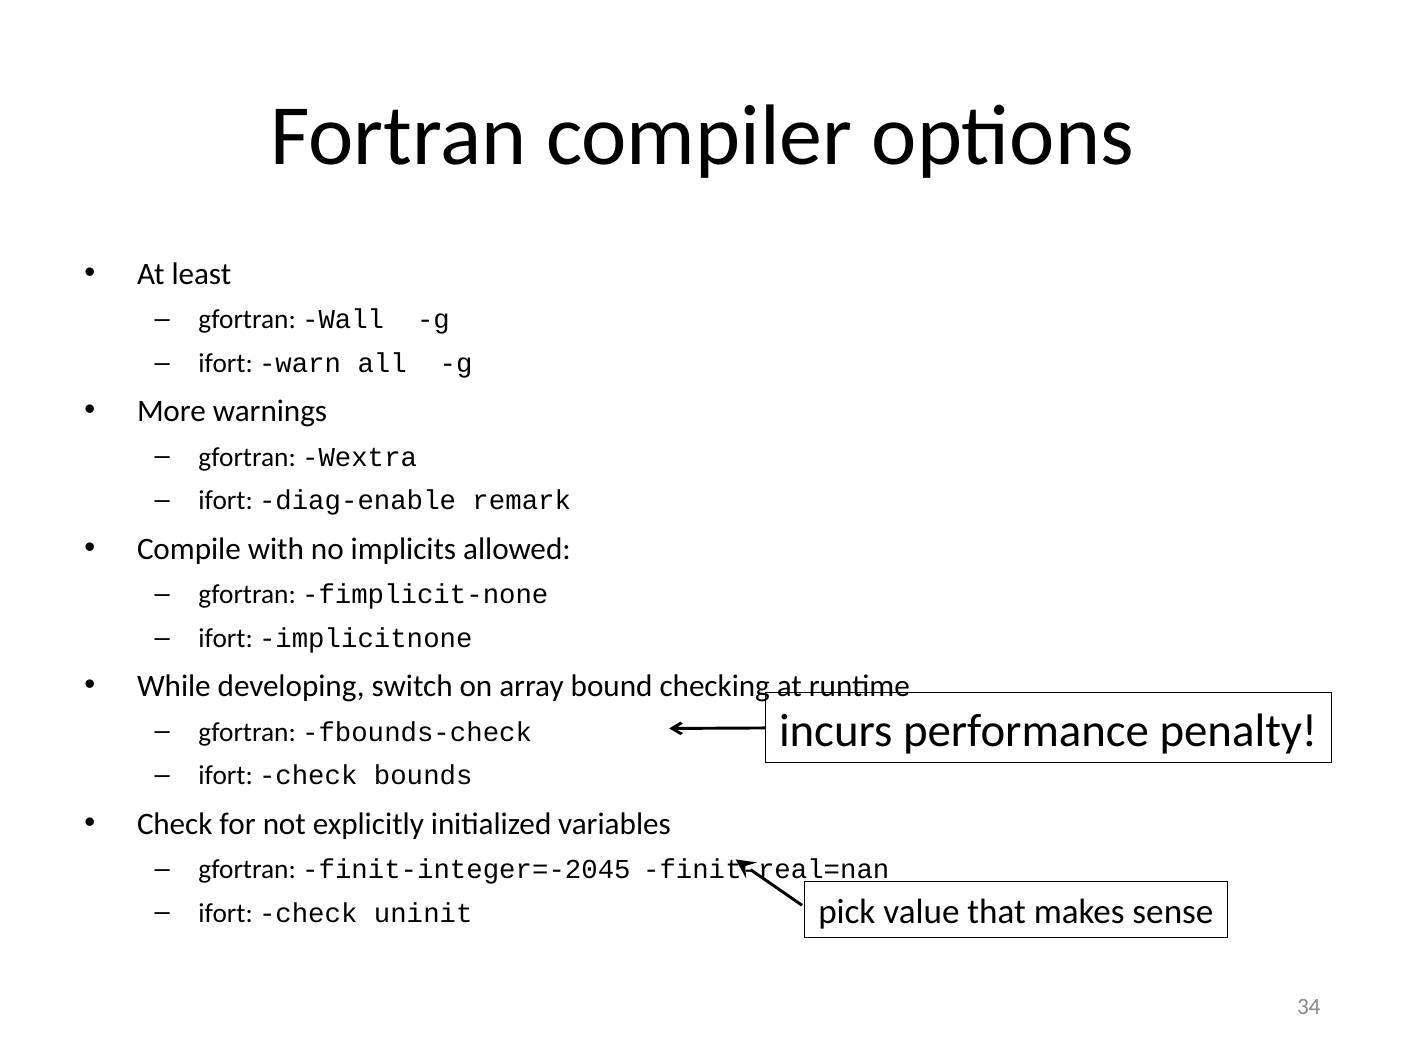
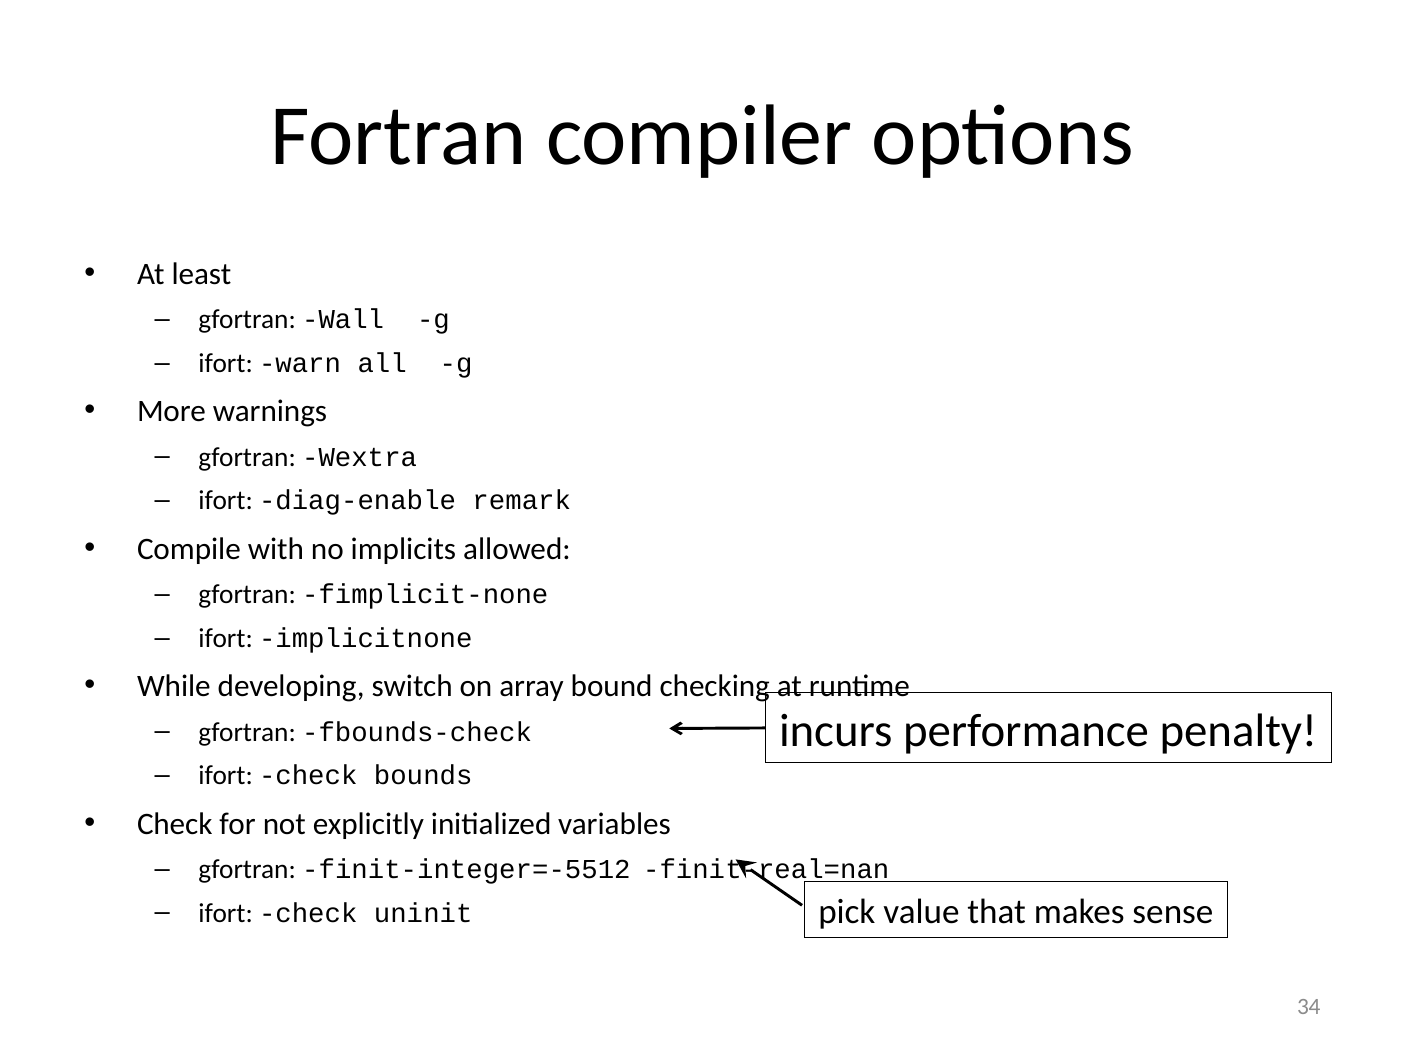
finit-integer=-2045: finit-integer=-2045 -> finit-integer=-5512
